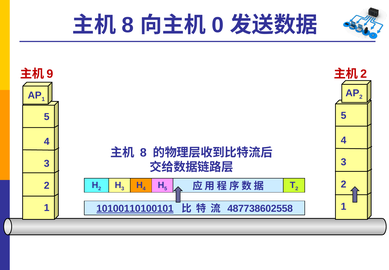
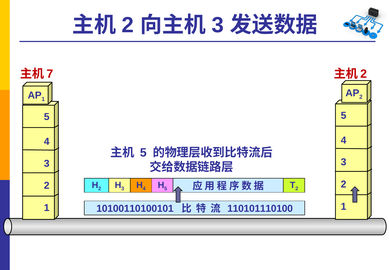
8 at (128, 25): 8 -> 2
0 at (218, 25): 0 -> 3
9: 9 -> 7
8 at (143, 152): 8 -> 5
10100110100101 underline: present -> none
487738602558: 487738602558 -> 110101110100
